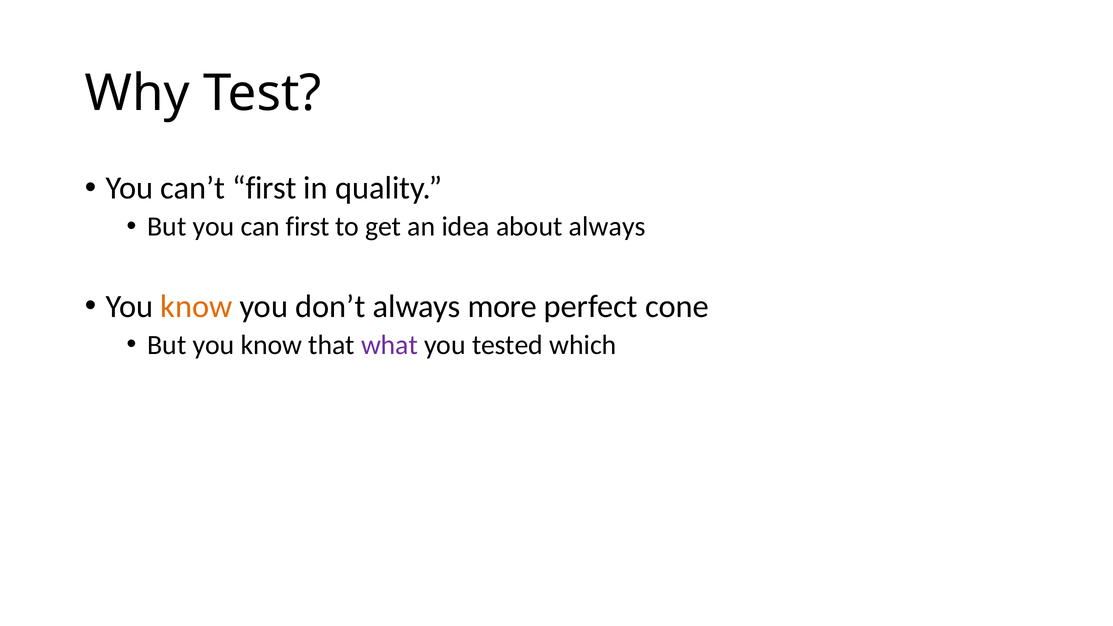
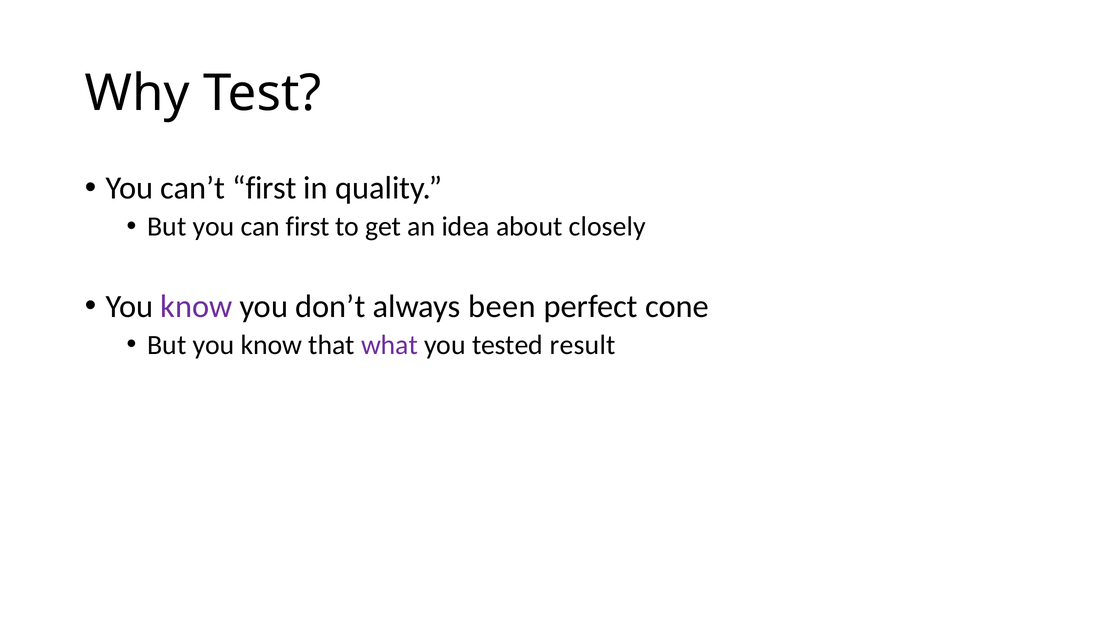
about always: always -> closely
know at (196, 306) colour: orange -> purple
more: more -> been
which: which -> result
